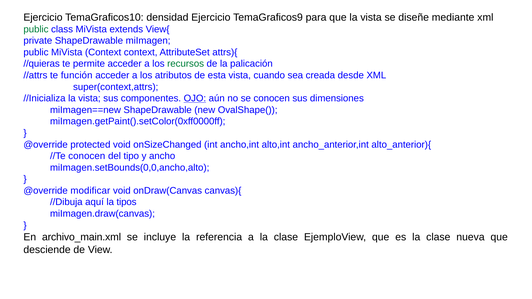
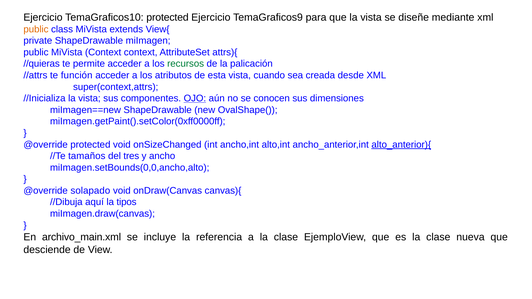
TemaGraficos10 densidad: densidad -> protected
public at (36, 29) colour: green -> orange
alto_anterior){ underline: none -> present
//Te conocen: conocen -> tamaños
tipo: tipo -> tres
modificar: modificar -> solapado
